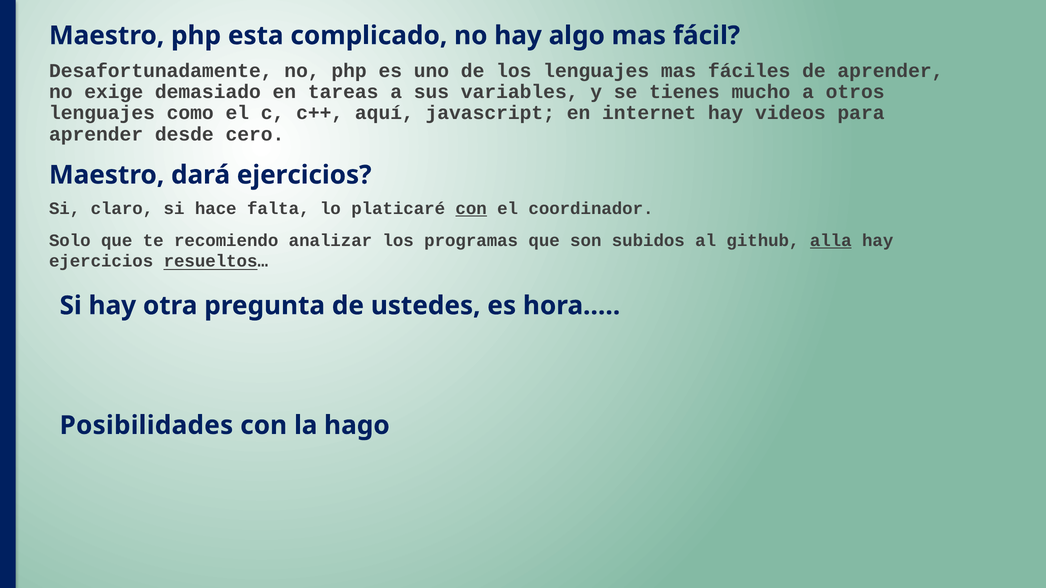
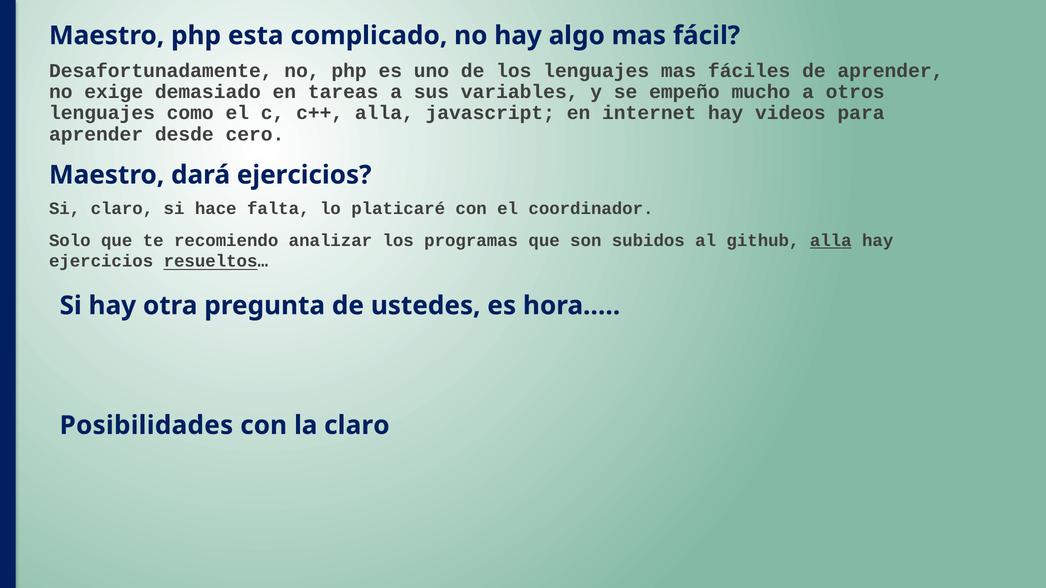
tienes: tienes -> empeño
c++ aquí: aquí -> alla
con at (471, 209) underline: present -> none
la hago: hago -> claro
